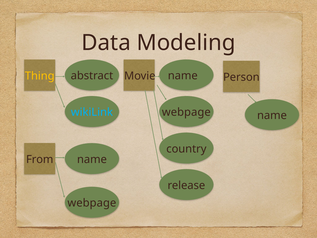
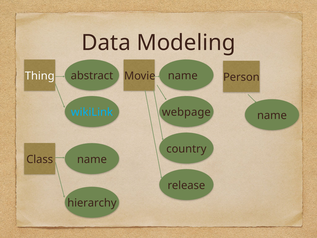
Thing colour: yellow -> white
From: From -> Class
webpage at (92, 203): webpage -> hierarchy
